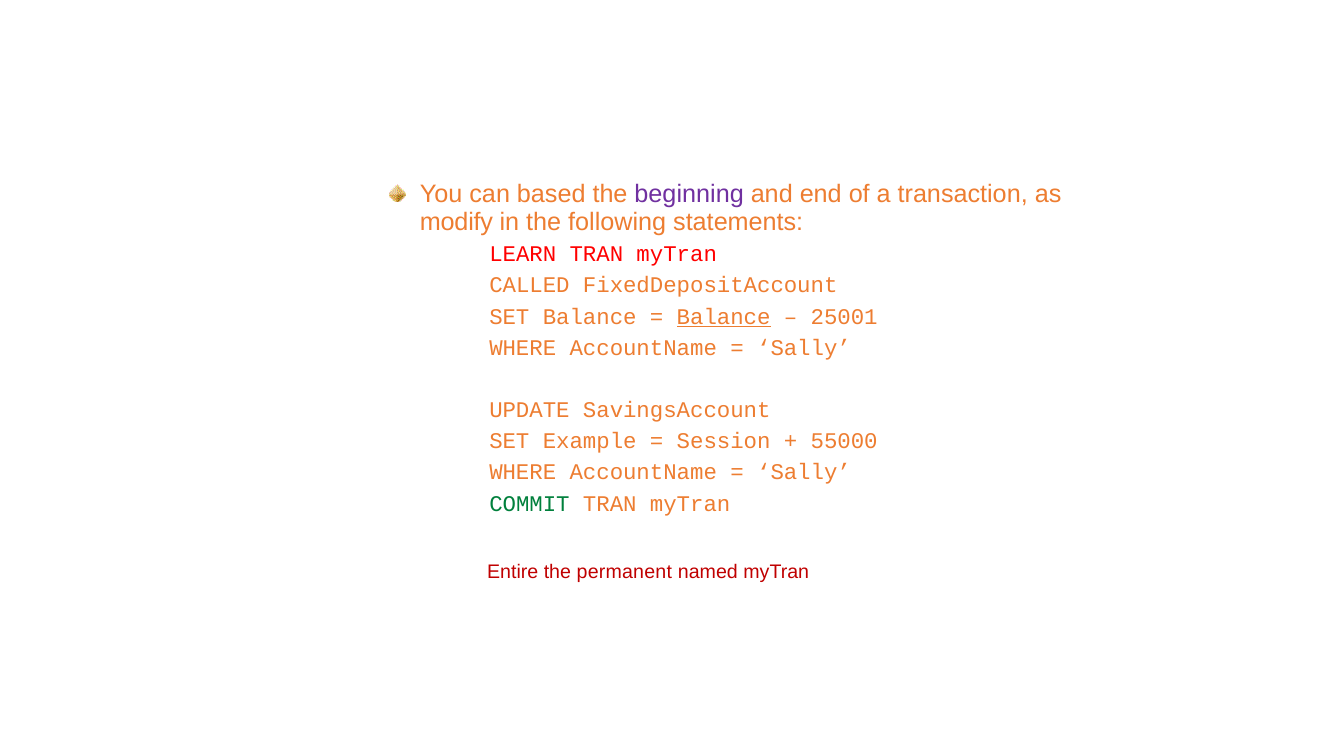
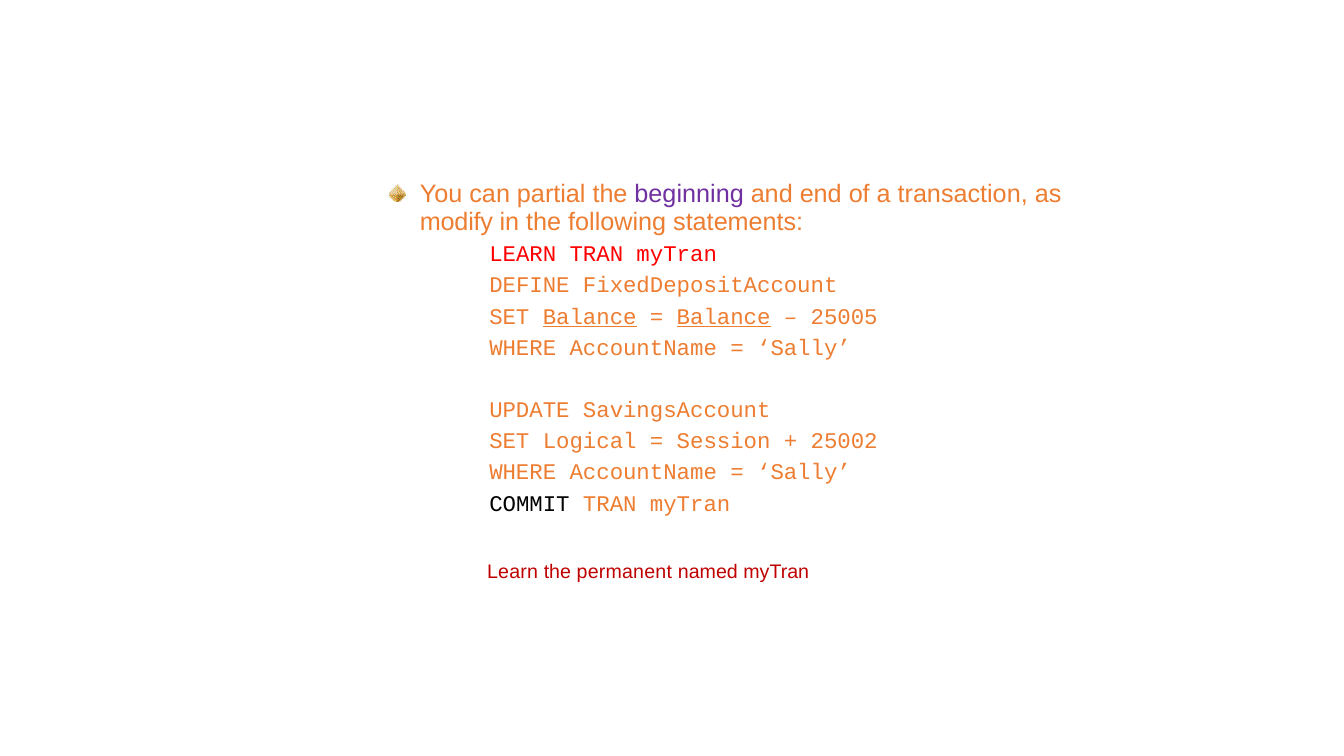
based: based -> partial
CALLED: CALLED -> DEFINE
Balance at (590, 317) underline: none -> present
25001: 25001 -> 25005
Example: Example -> Logical
55000: 55000 -> 25002
COMMIT colour: green -> black
Entire at (513, 572): Entire -> Learn
